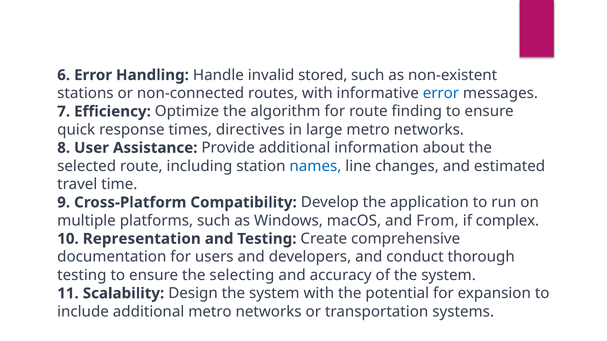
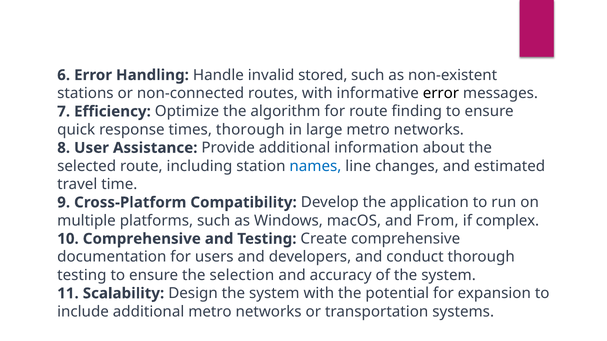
error at (441, 93) colour: blue -> black
times directives: directives -> thorough
10 Representation: Representation -> Comprehensive
selecting: selecting -> selection
